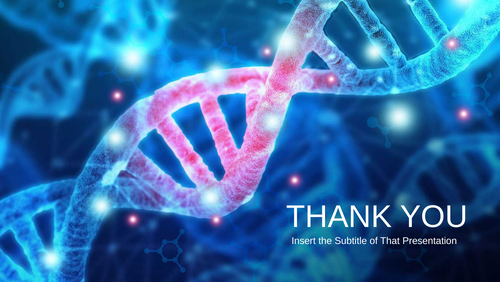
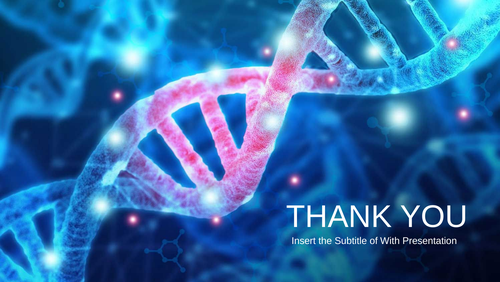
That: That -> With
